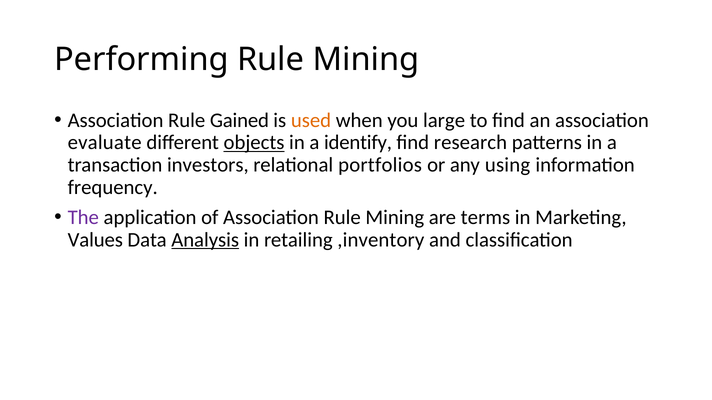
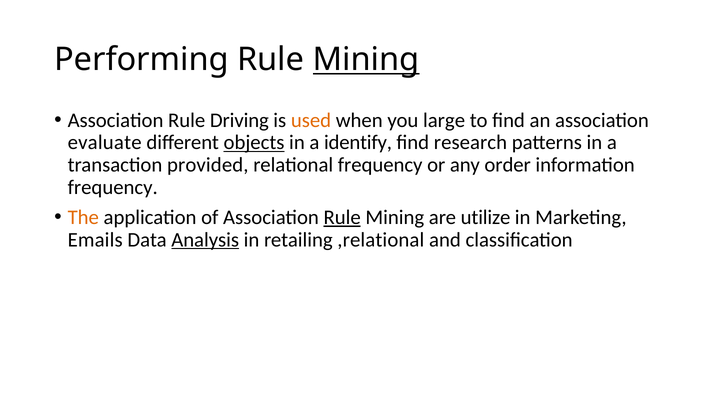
Mining at (366, 60) underline: none -> present
Gained: Gained -> Driving
investors: investors -> provided
relational portfolios: portfolios -> frequency
using: using -> order
The colour: purple -> orange
Rule at (342, 218) underline: none -> present
terms: terms -> utilize
Values: Values -> Emails
,inventory: ,inventory -> ,relational
